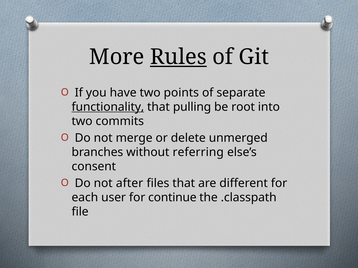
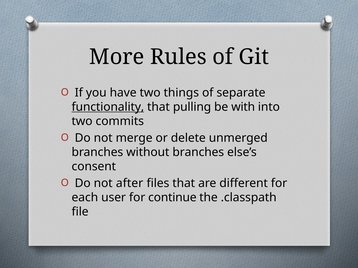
Rules underline: present -> none
points: points -> things
root: root -> with
without referring: referring -> branches
